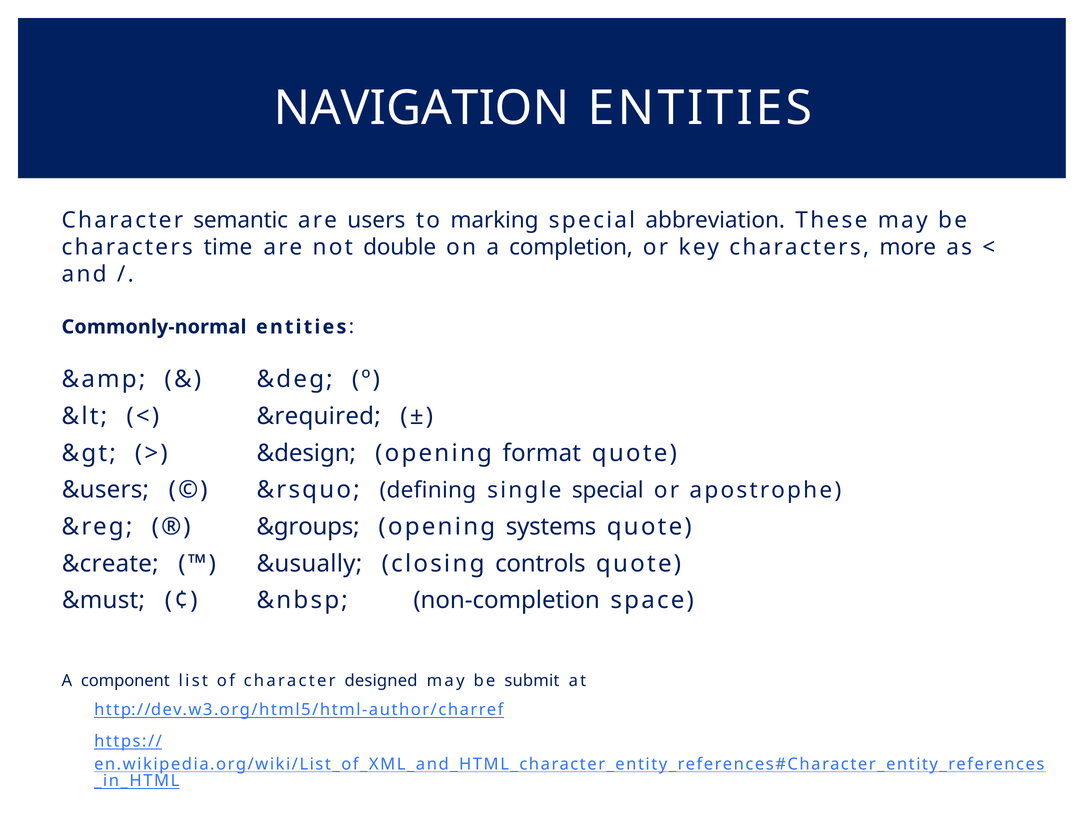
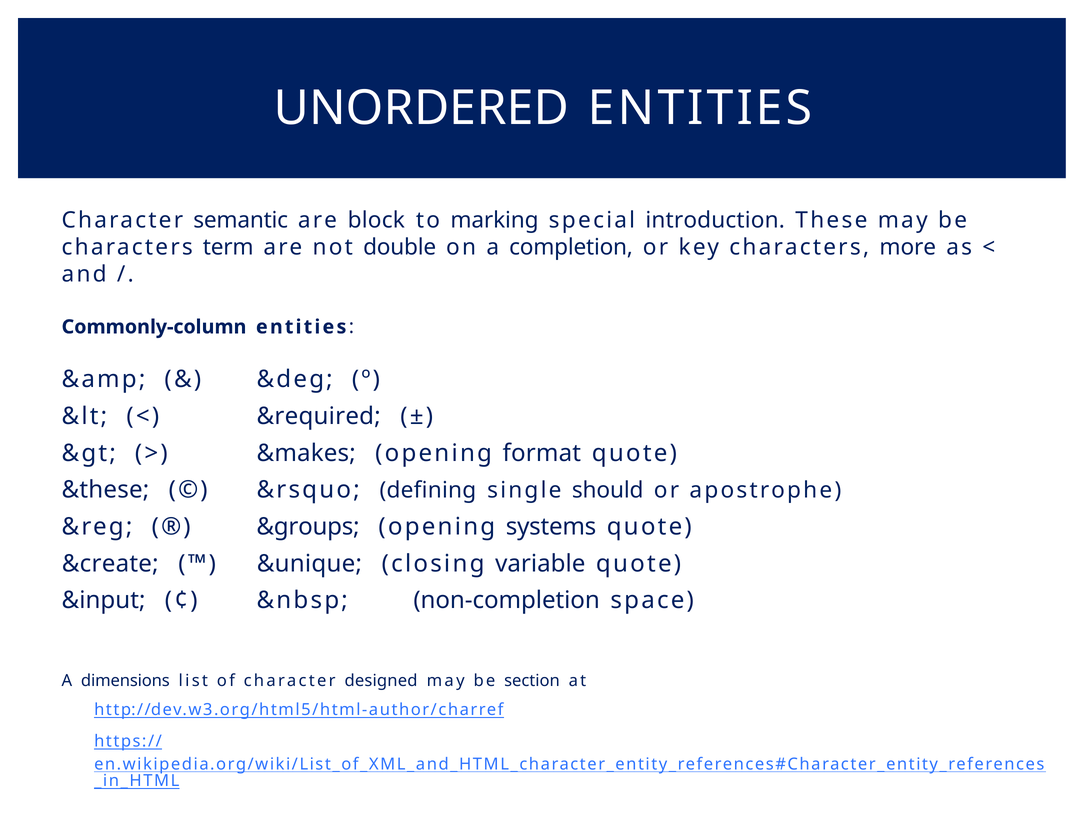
NAVIGATION: NAVIGATION -> UNORDERED
users: users -> block
abbreviation: abbreviation -> introduction
time: time -> term
Commonly-normal: Commonly-normal -> Commonly-column
&design: &design -> &makes
&users: &users -> &these
single special: special -> should
&usually: &usually -> &unique
controls: controls -> variable
&must: &must -> &input
component: component -> dimensions
submit: submit -> section
